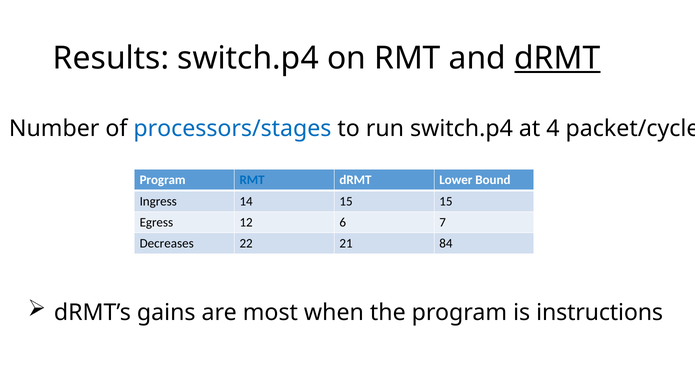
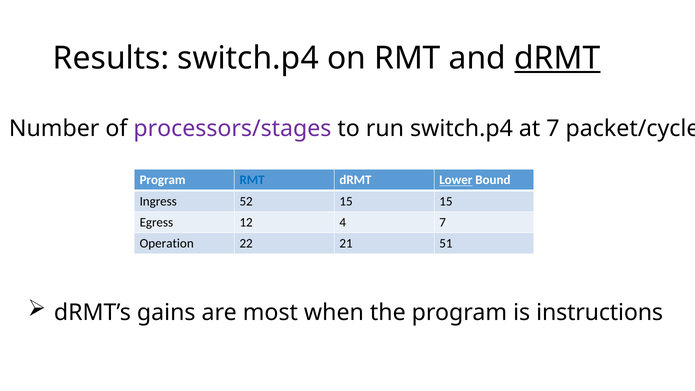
processors/stages colour: blue -> purple
at 4: 4 -> 7
Lower underline: none -> present
14: 14 -> 52
6: 6 -> 4
Decreases: Decreases -> Operation
84: 84 -> 51
